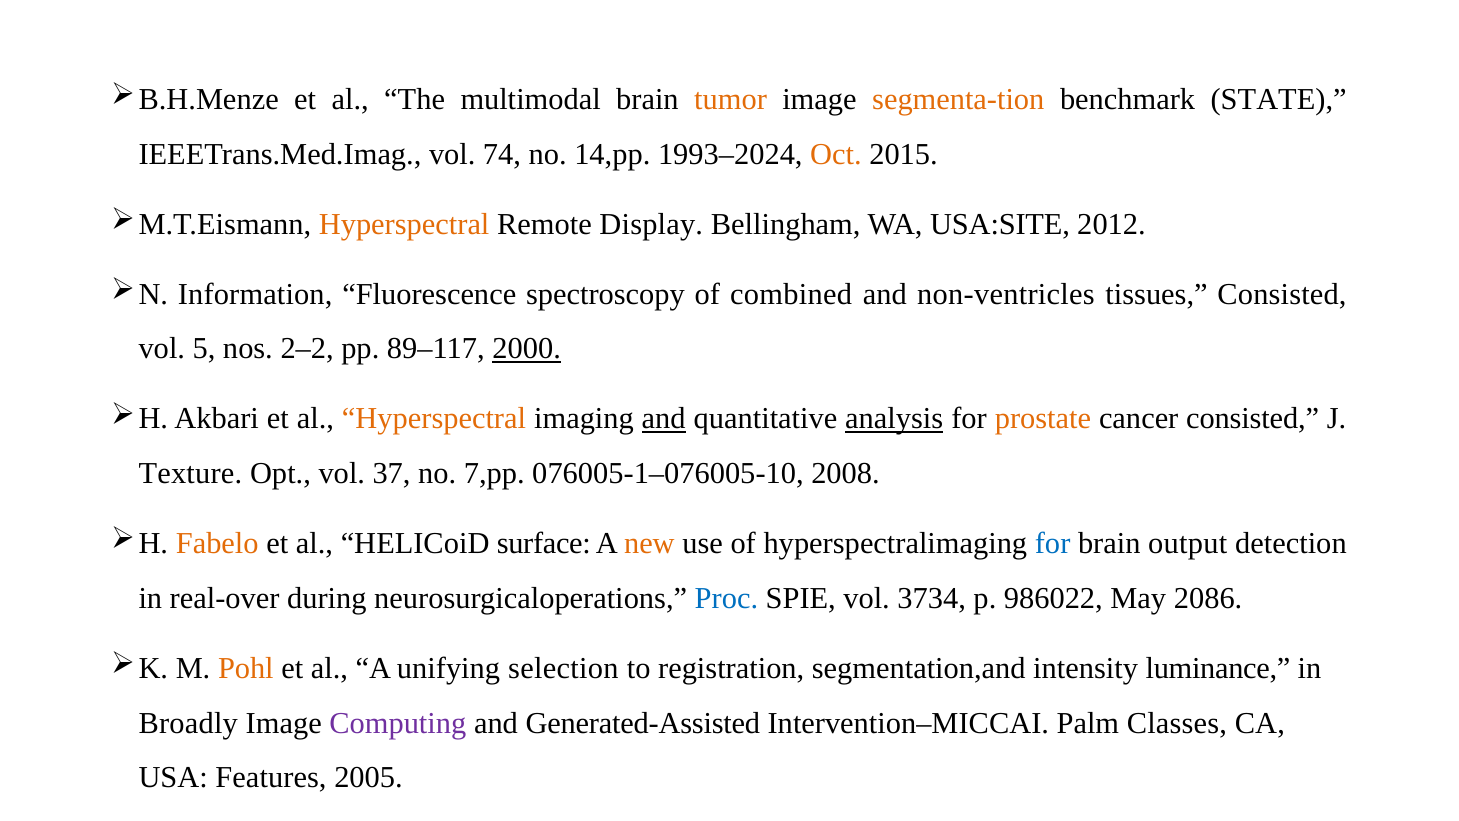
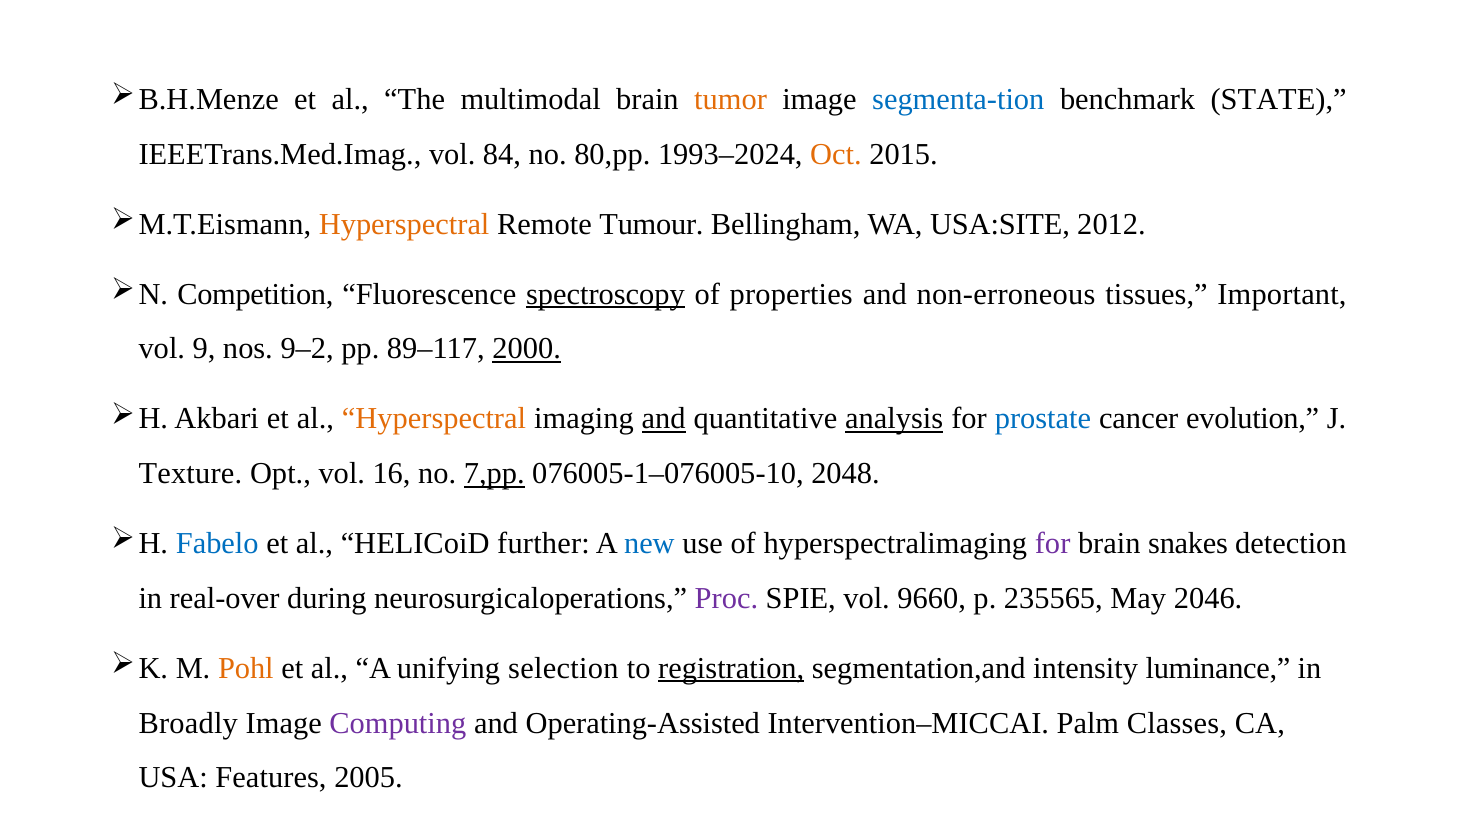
segmenta-tion colour: orange -> blue
74: 74 -> 84
14,pp: 14,pp -> 80,pp
Display: Display -> Tumour
Information: Information -> Competition
spectroscopy underline: none -> present
combined: combined -> properties
non-ventricles: non-ventricles -> non-erroneous
tissues Consisted: Consisted -> Important
5: 5 -> 9
2–2: 2–2 -> 9–2
prostate colour: orange -> blue
cancer consisted: consisted -> evolution
37: 37 -> 16
7,pp underline: none -> present
2008: 2008 -> 2048
Fabelo colour: orange -> blue
surface: surface -> further
new colour: orange -> blue
for at (1053, 543) colour: blue -> purple
output: output -> snakes
Proc colour: blue -> purple
3734: 3734 -> 9660
986022: 986022 -> 235565
2086: 2086 -> 2046
registration underline: none -> present
Generated-Assisted: Generated-Assisted -> Operating-Assisted
